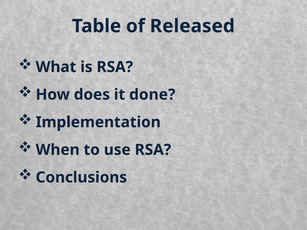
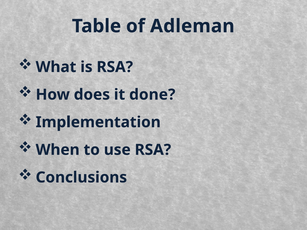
Released: Released -> Adleman
